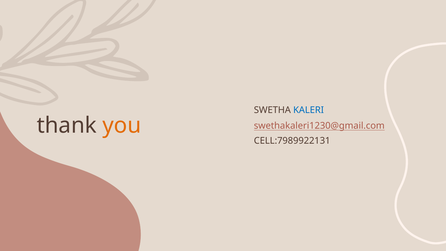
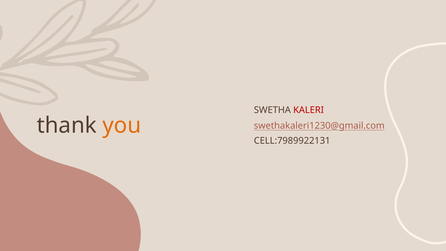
KALERI colour: blue -> red
